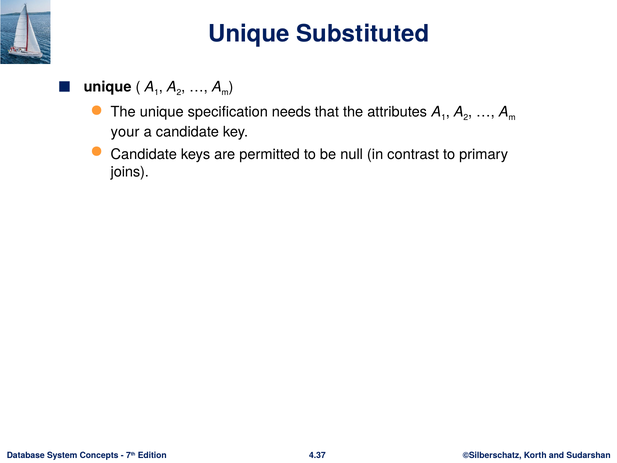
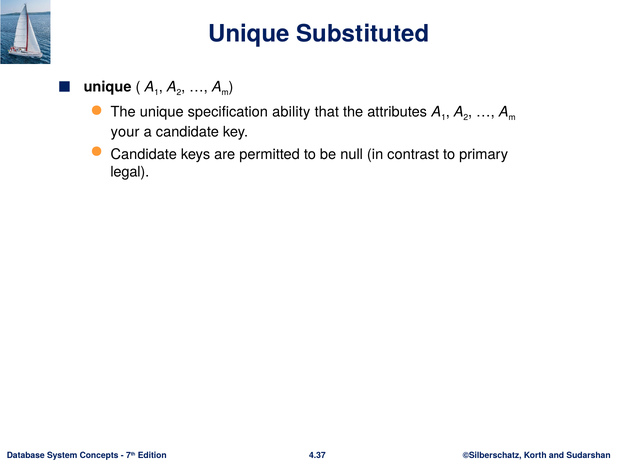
needs: needs -> ability
joins: joins -> legal
